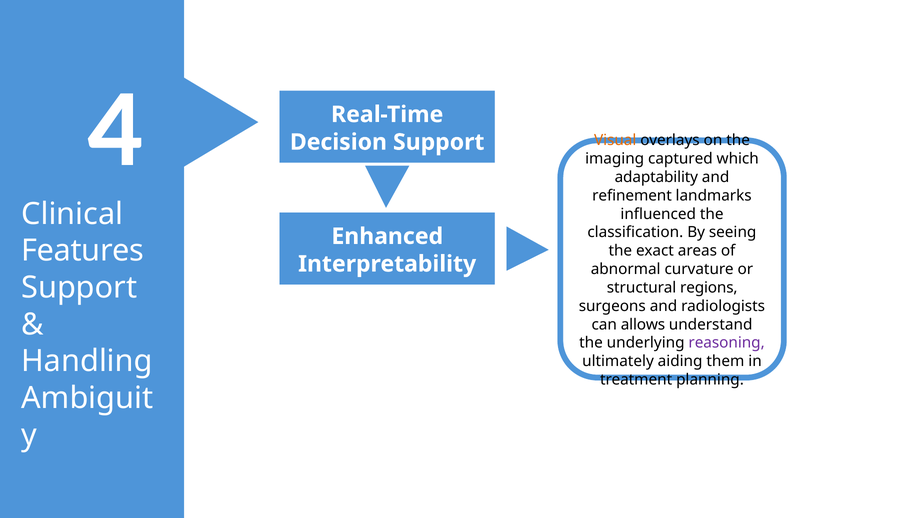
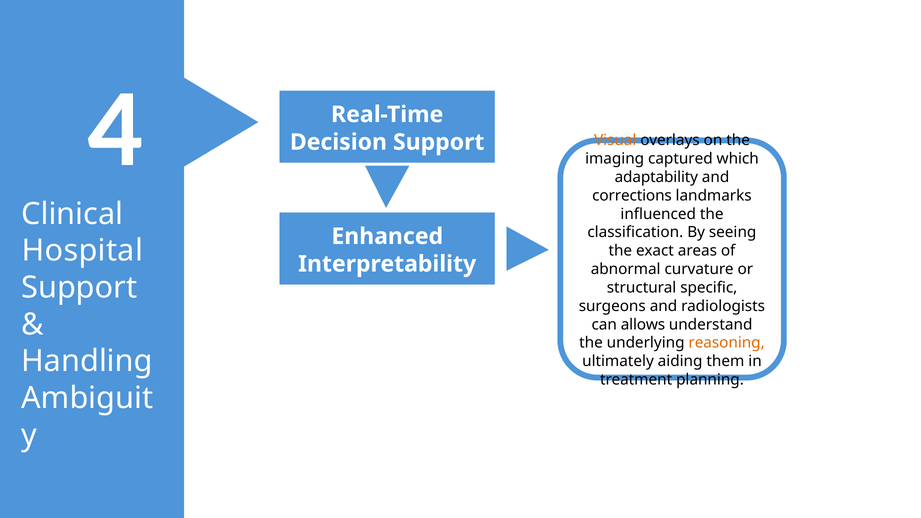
refinement: refinement -> corrections
Features: Features -> Hospital
regions: regions -> specific
reasoning colour: purple -> orange
